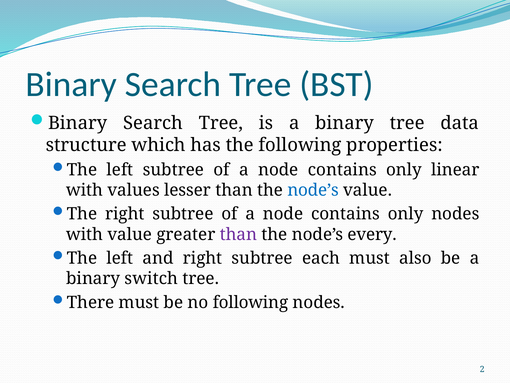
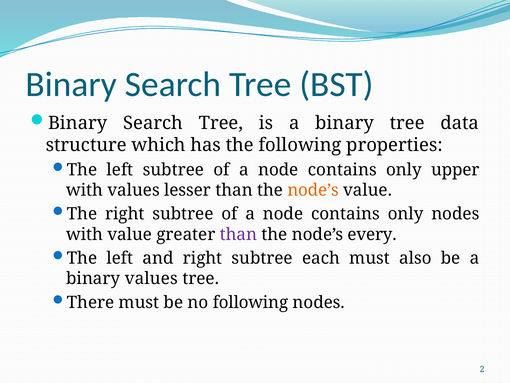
linear: linear -> upper
node’s at (313, 190) colour: blue -> orange
binary switch: switch -> values
